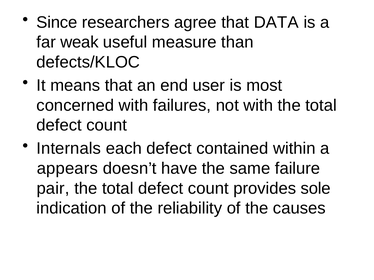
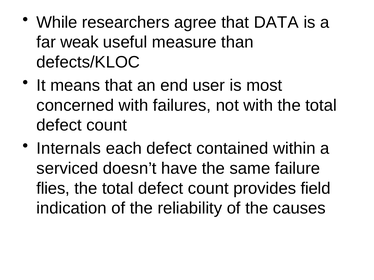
Since: Since -> While
appears: appears -> serviced
pair: pair -> flies
sole: sole -> field
